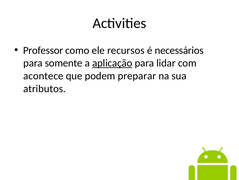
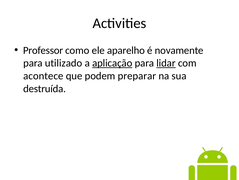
recursos: recursos -> aparelho
necessários: necessários -> novamente
somente: somente -> utilizado
lidar underline: none -> present
atributos: atributos -> destruída
